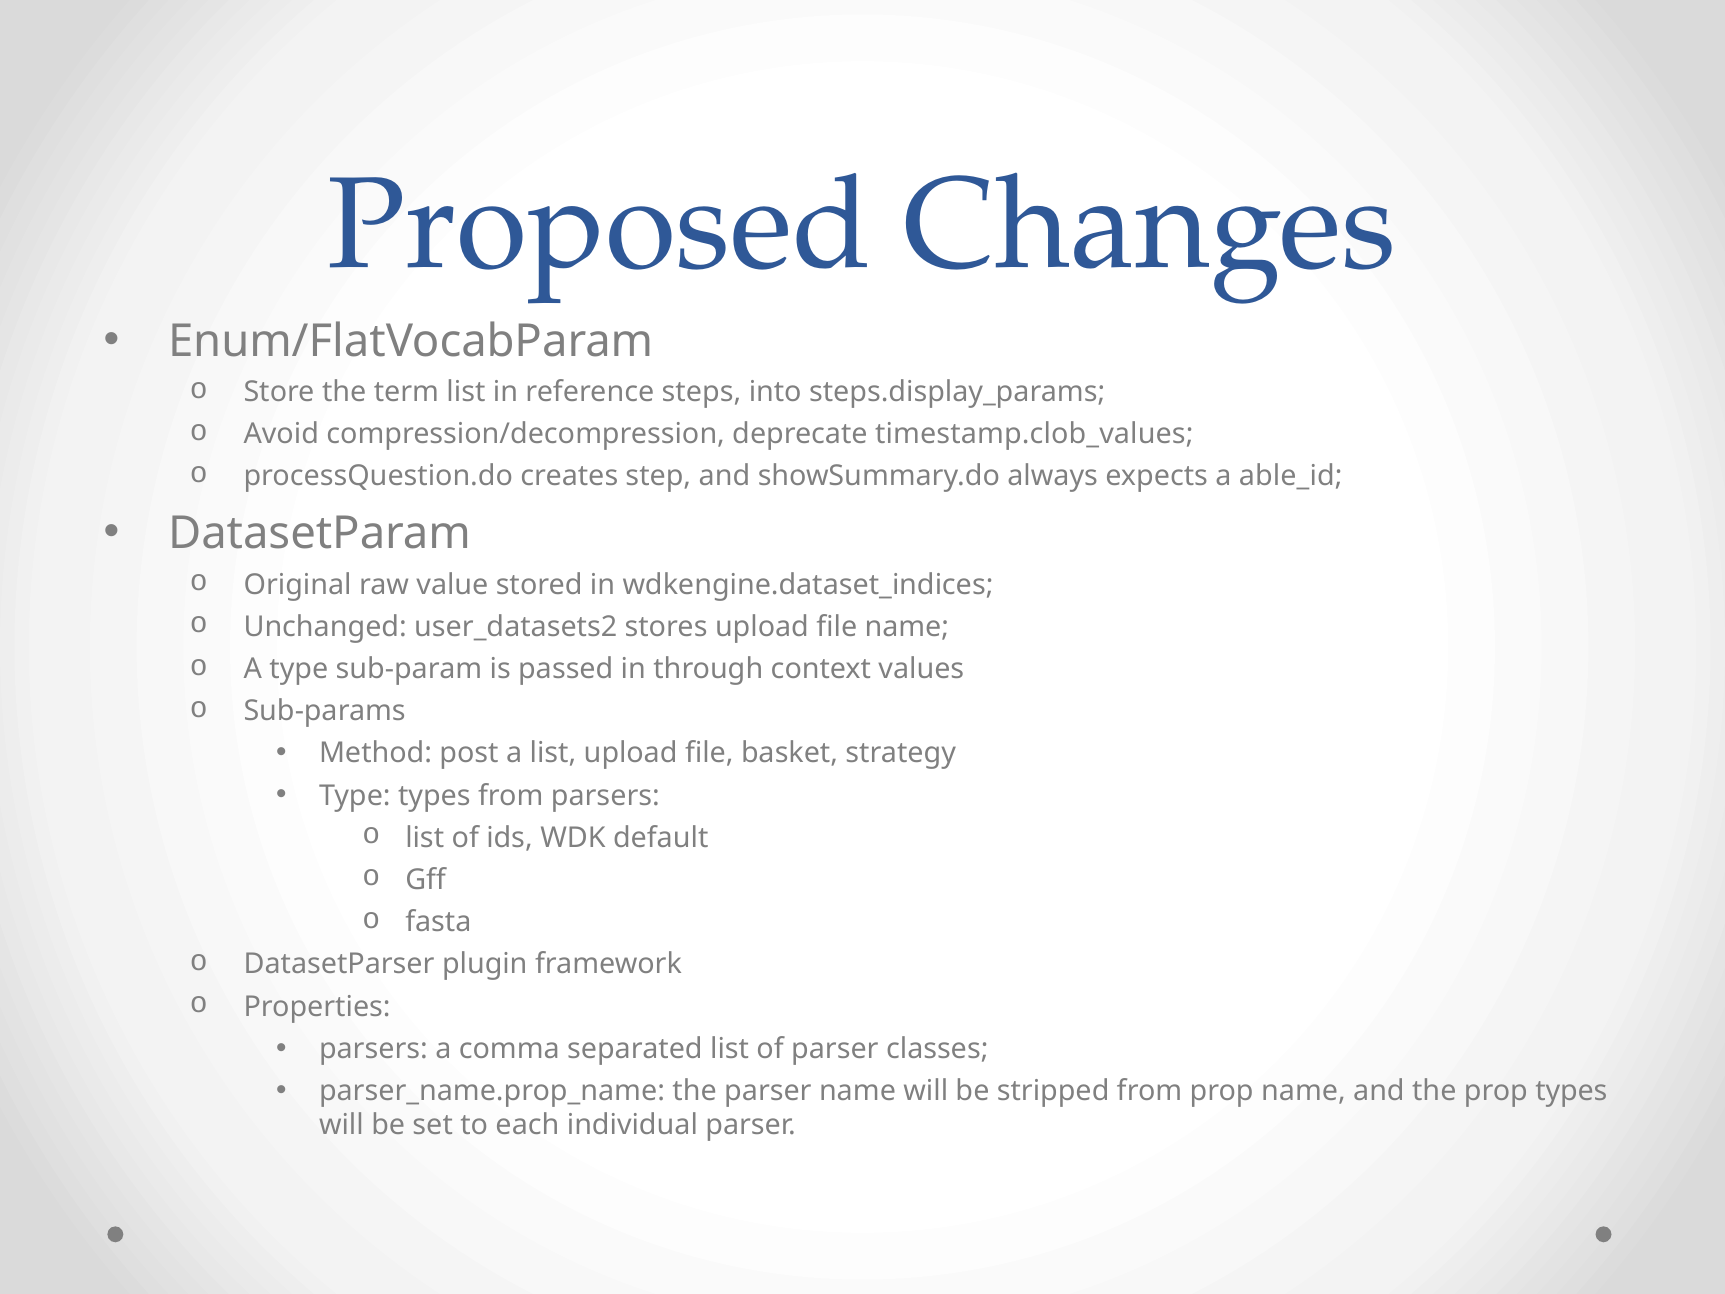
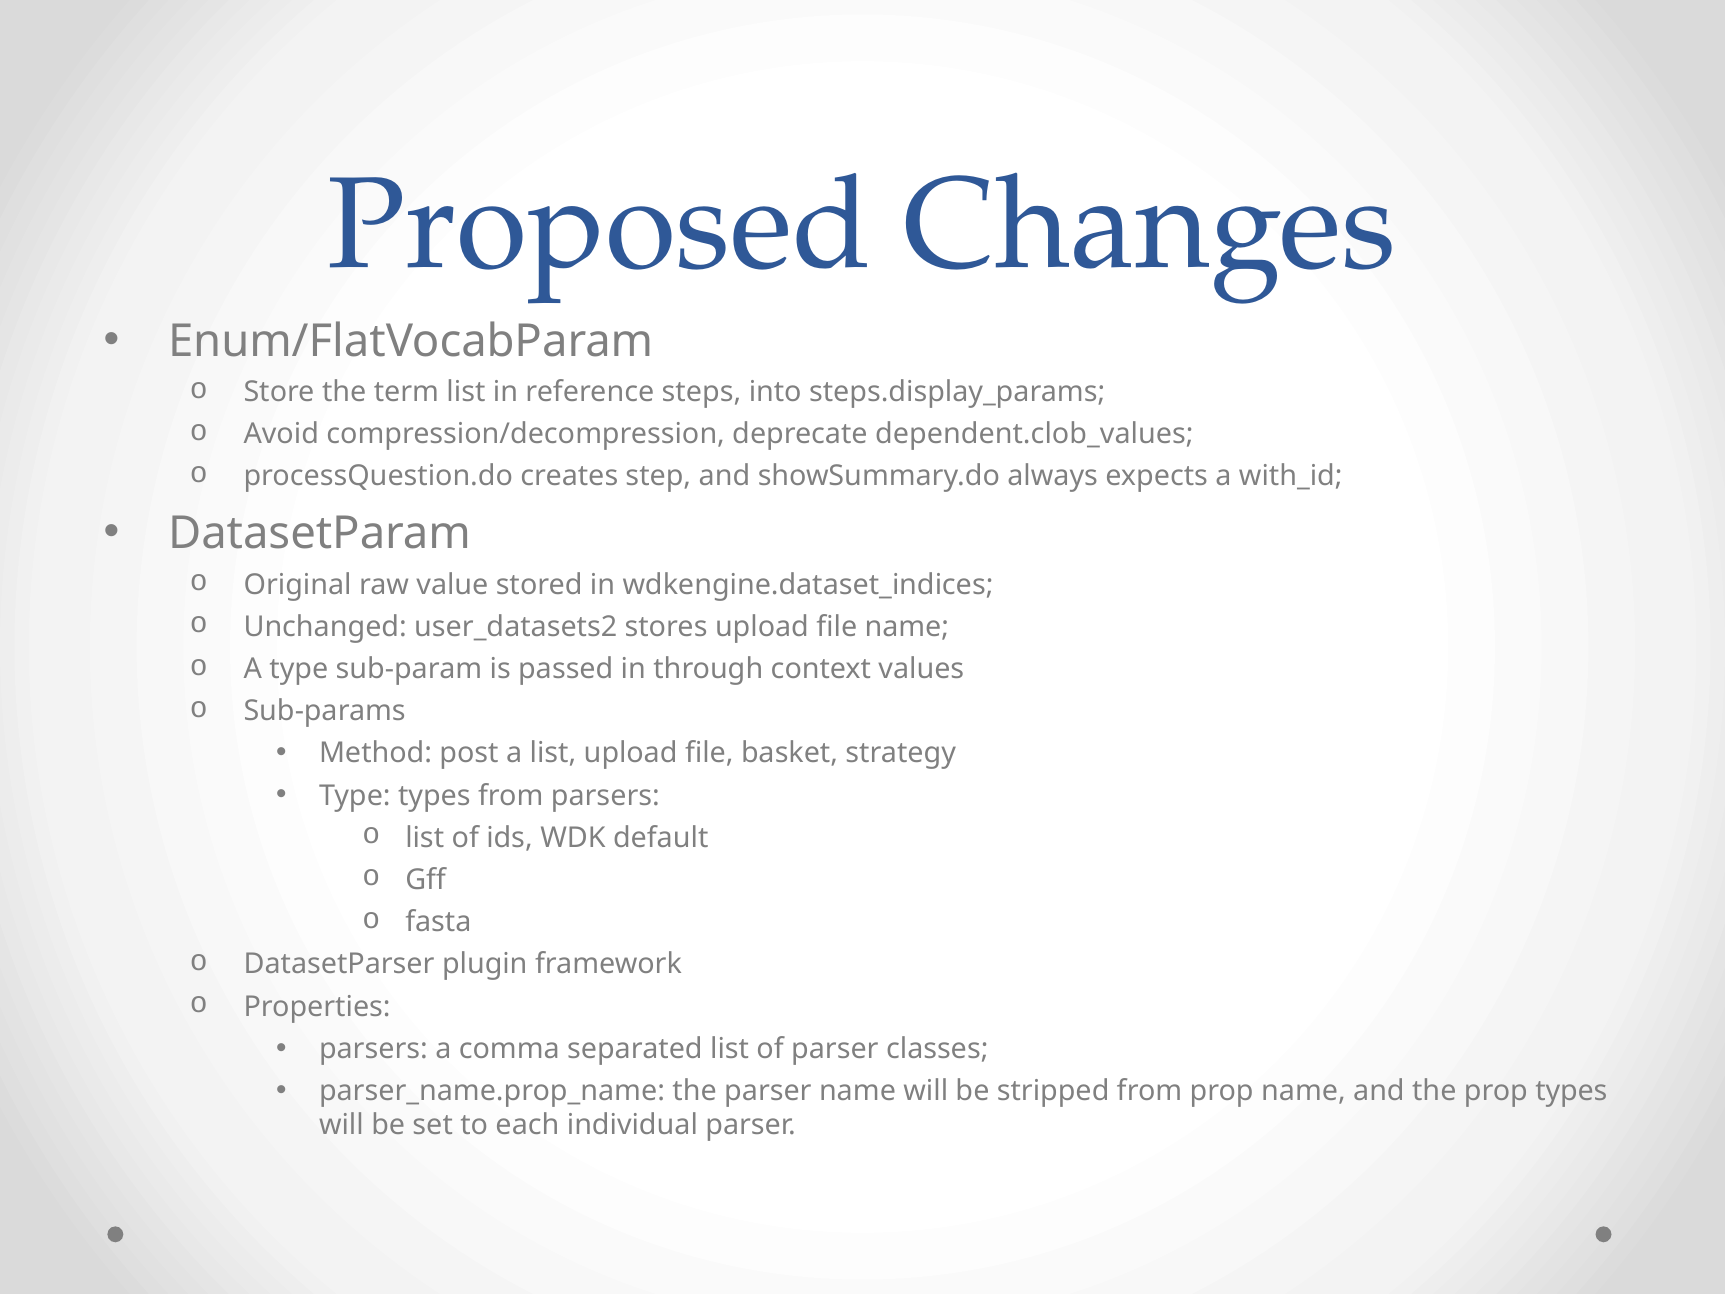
timestamp.clob_values: timestamp.clob_values -> dependent.clob_values
able_id: able_id -> with_id
